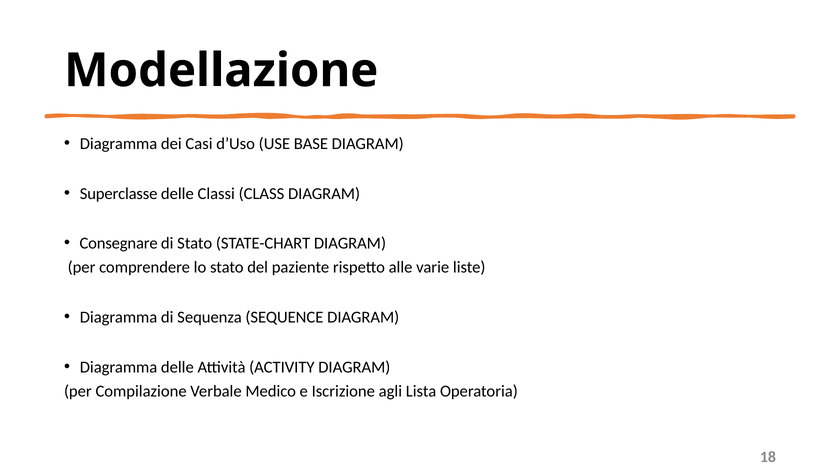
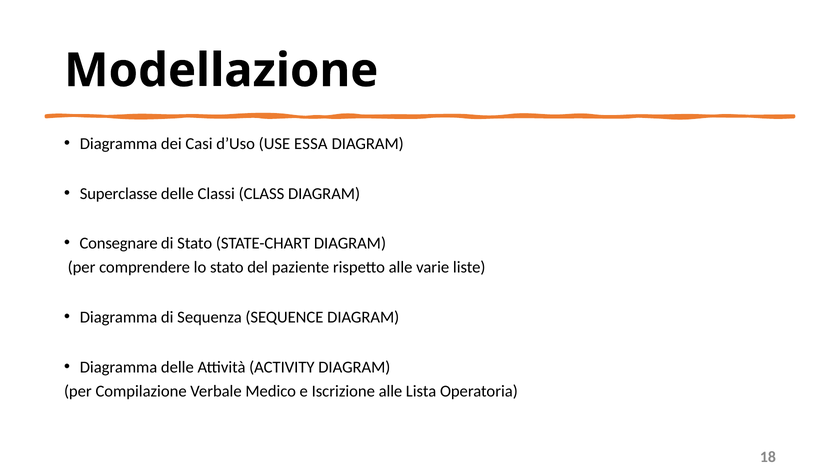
BASE: BASE -> ESSA
Iscrizione agli: agli -> alle
